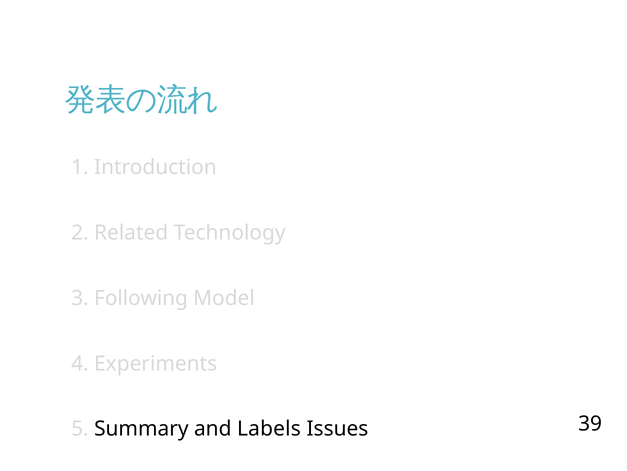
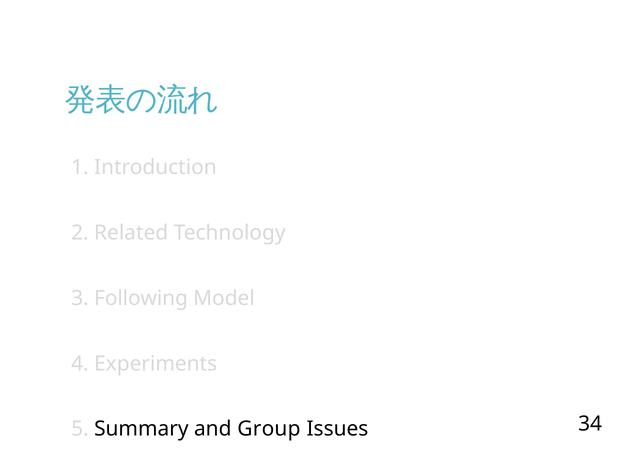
Labels: Labels -> Group
39: 39 -> 34
